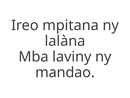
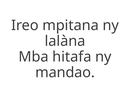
laviny: laviny -> hitafa
